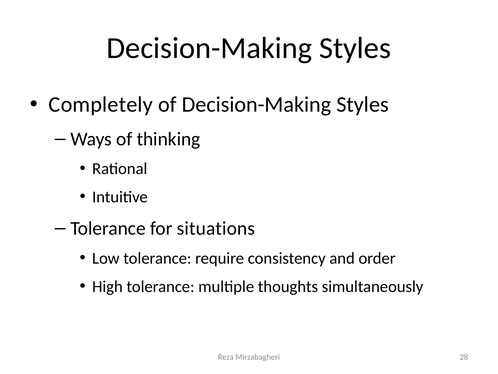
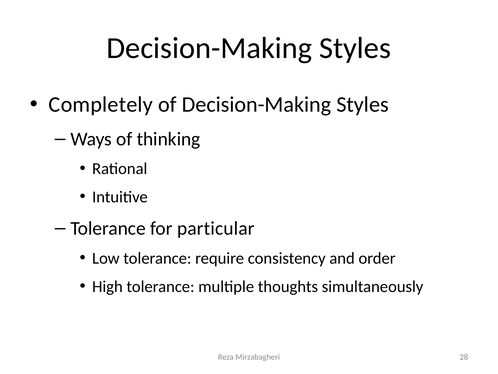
situations: situations -> particular
